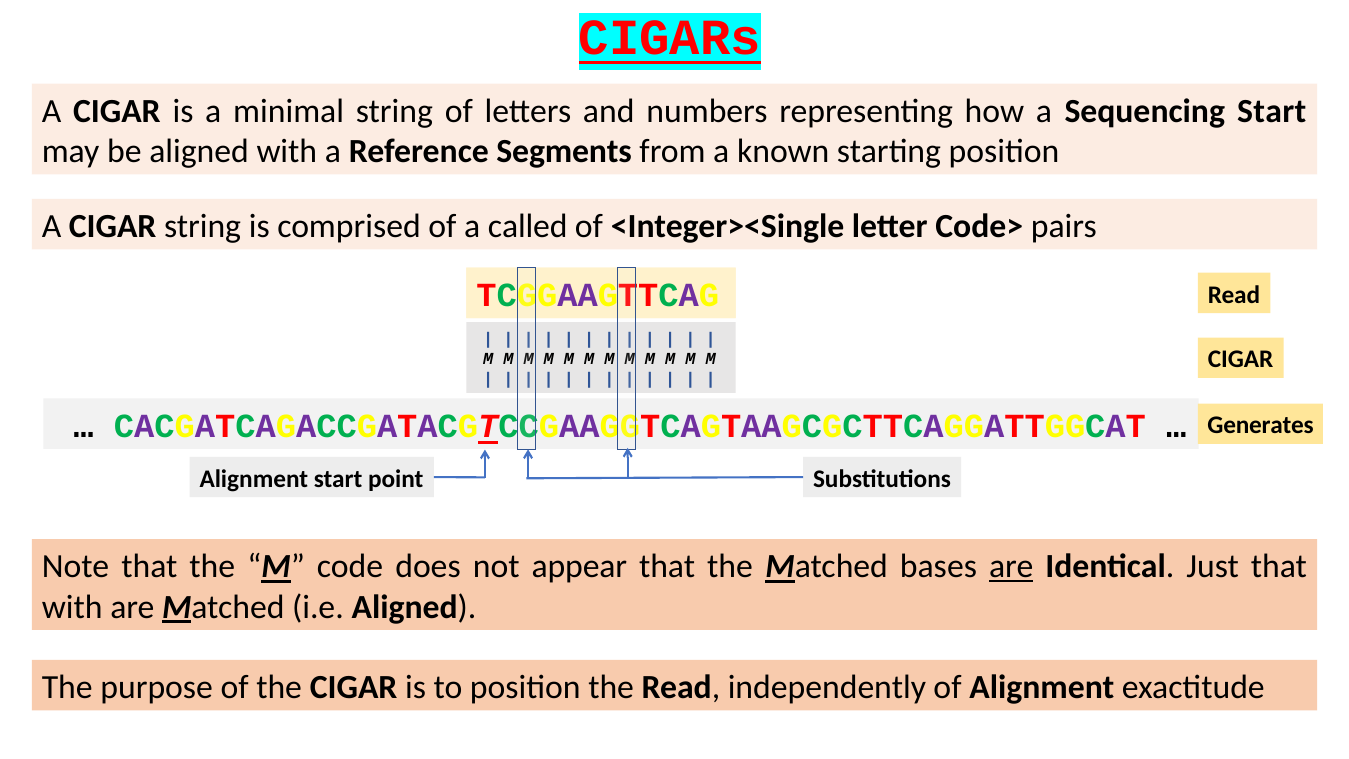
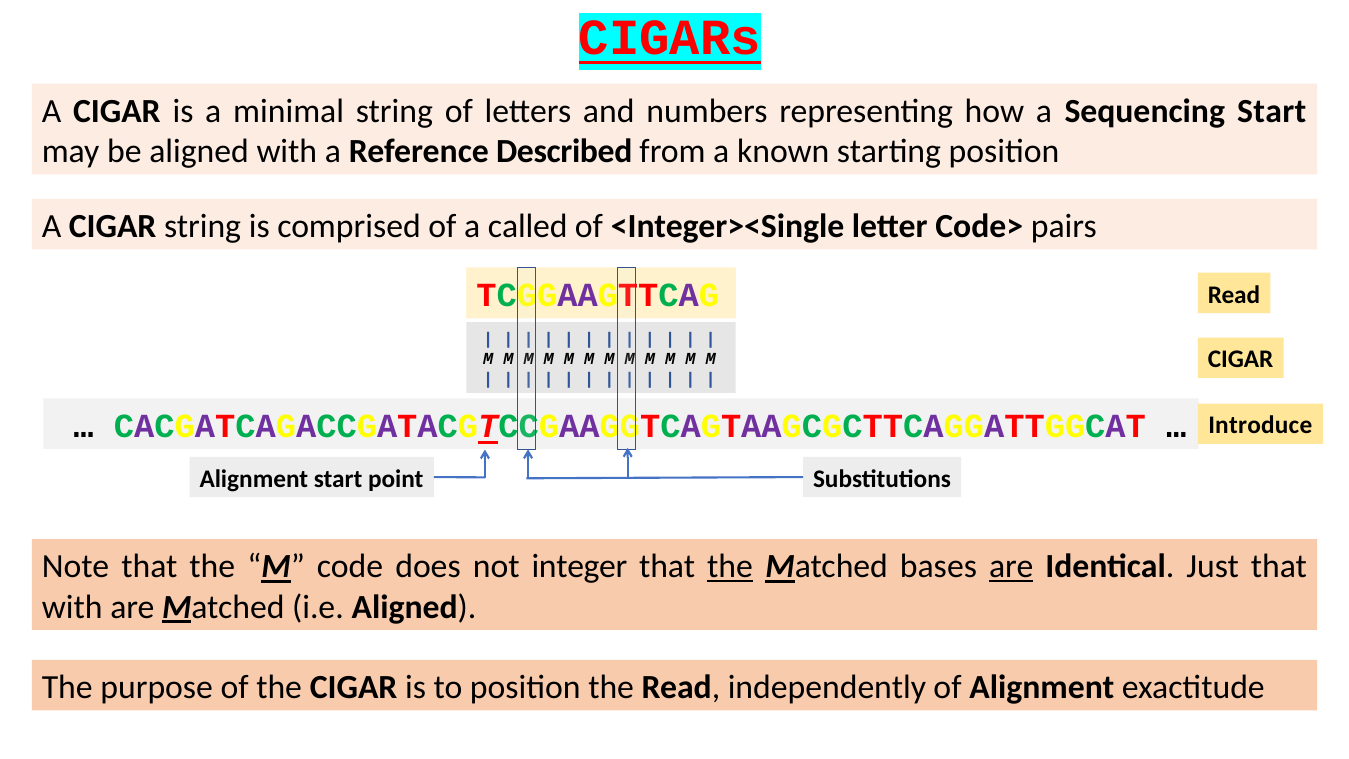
Segments: Segments -> Described
Generates: Generates -> Introduce
appear: appear -> integer
the at (730, 567) underline: none -> present
